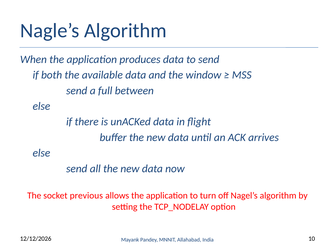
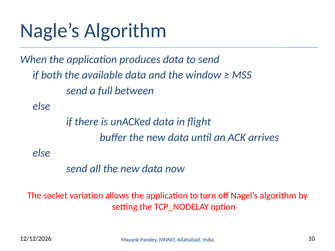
previous: previous -> variation
